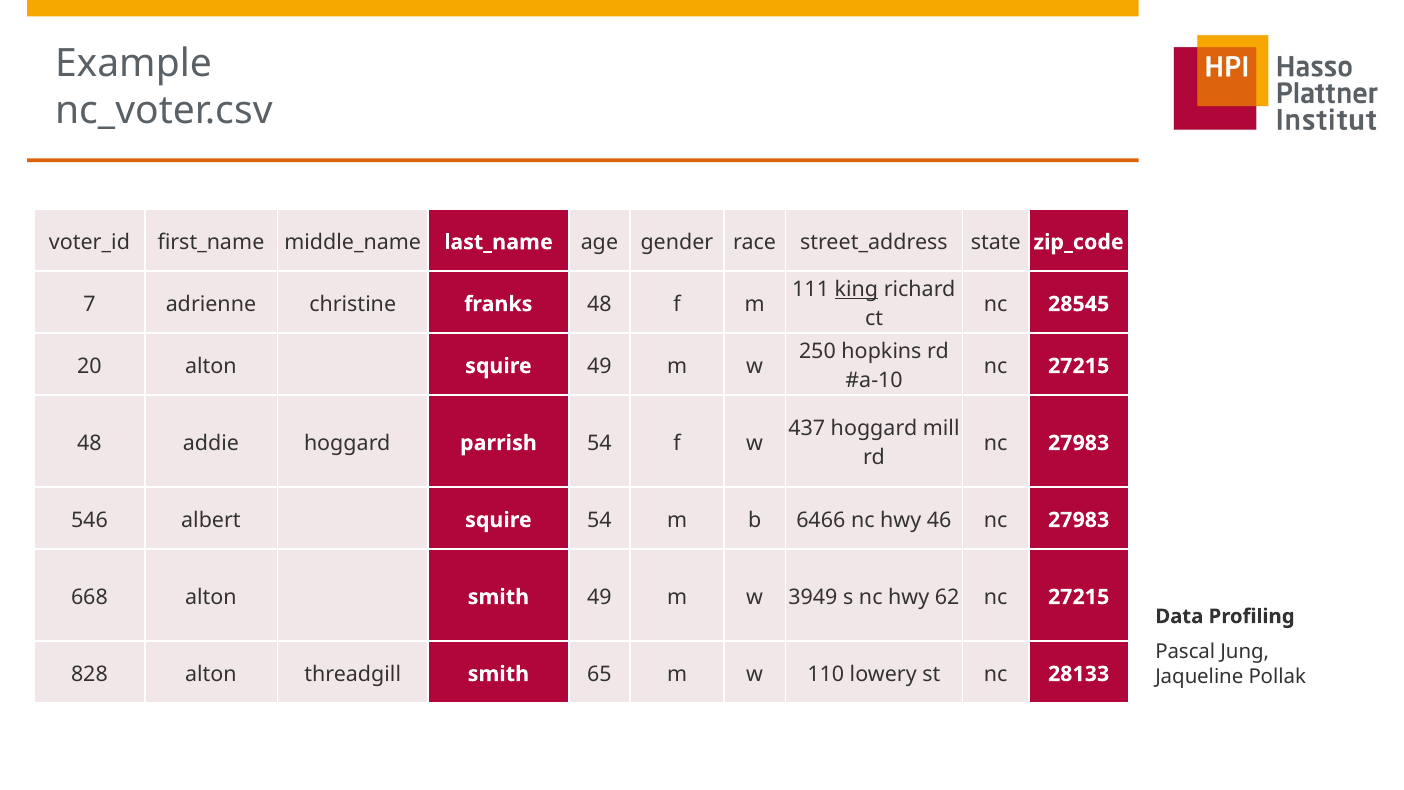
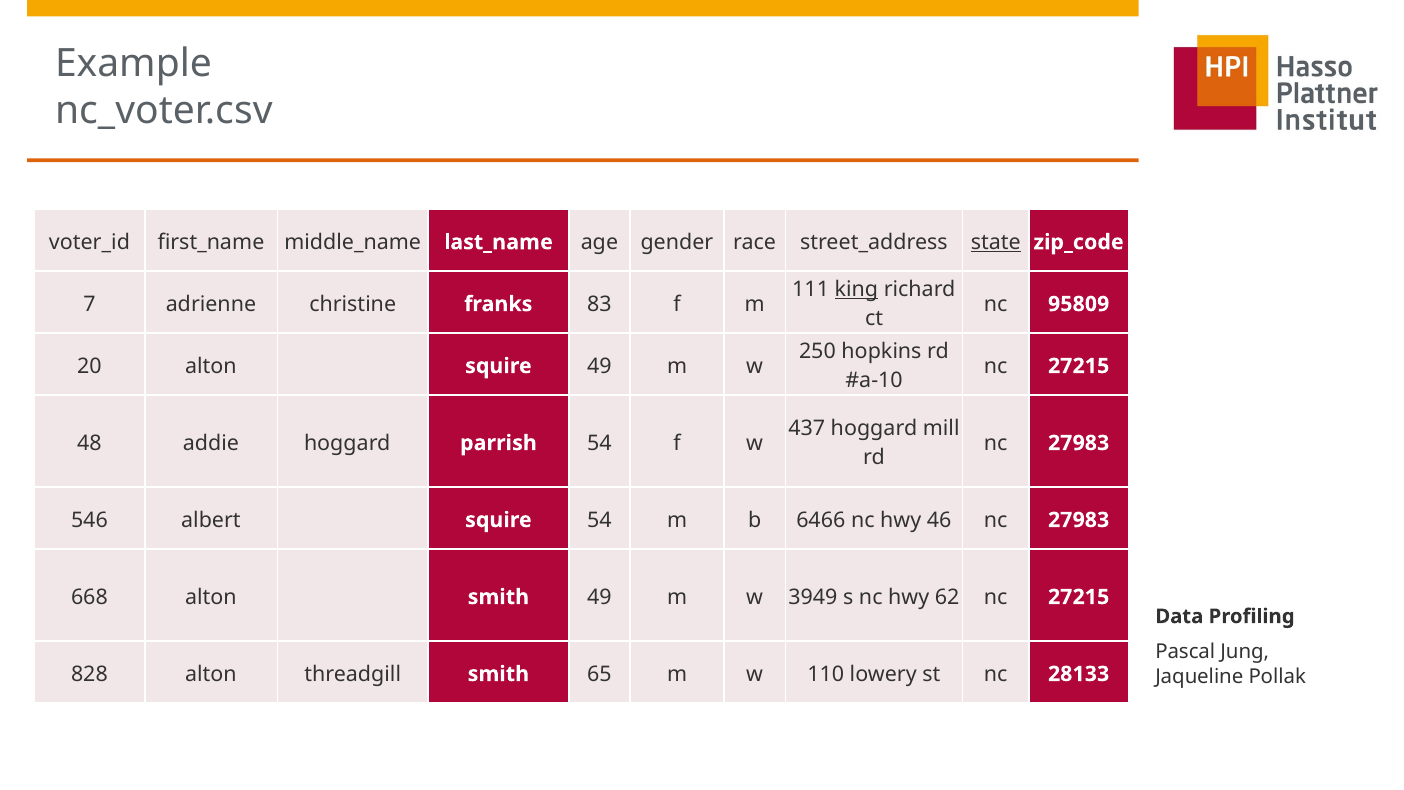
state underline: none -> present
franks 48: 48 -> 83
28545: 28545 -> 95809
